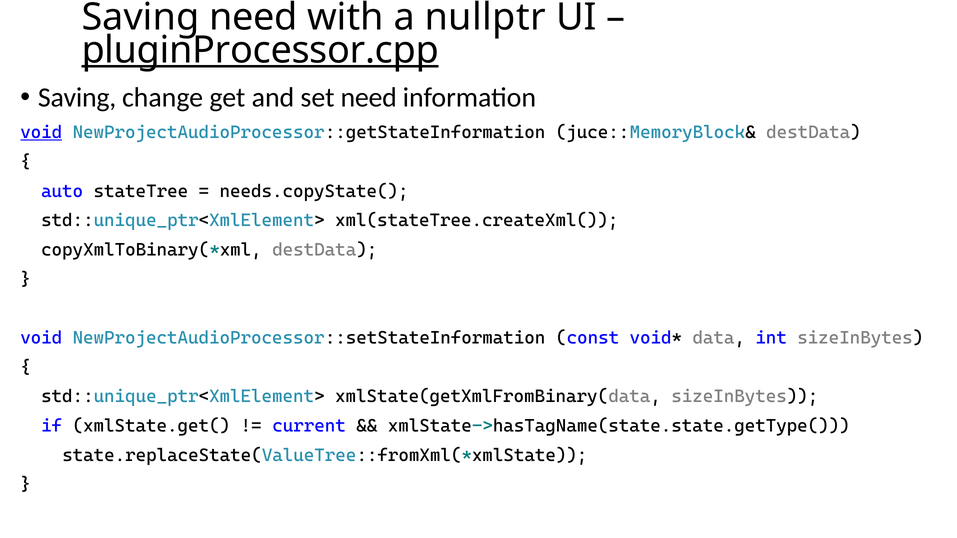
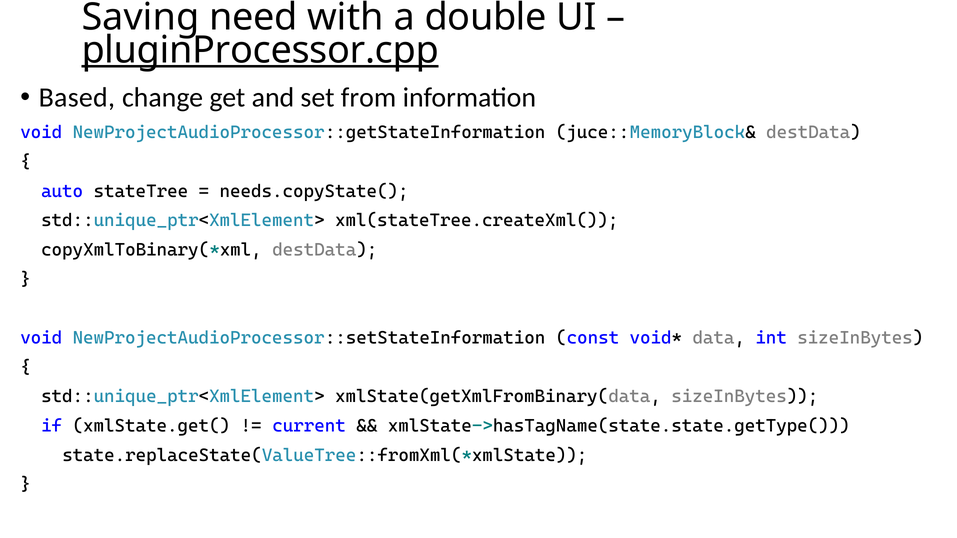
nullptr: nullptr -> double
Saving at (77, 98): Saving -> Based
set need: need -> from
void at (41, 133) underline: present -> none
